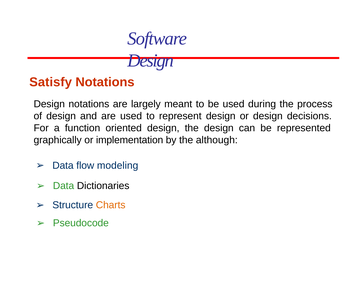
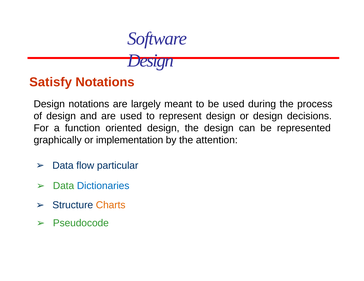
although: although -> attention
modeling: modeling -> particular
Dictionaries colour: black -> blue
